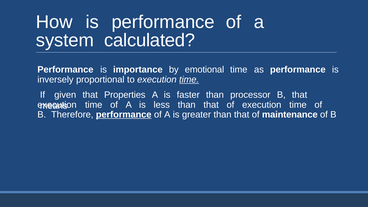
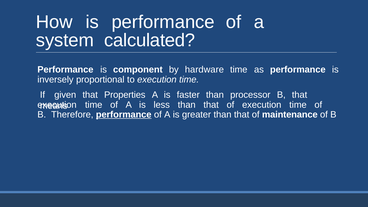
importance: importance -> component
emotional: emotional -> hardware
time at (189, 80) underline: present -> none
